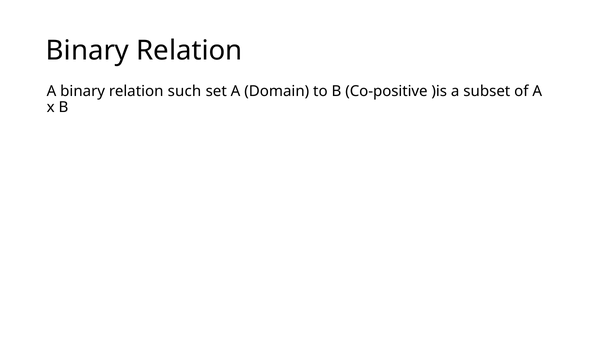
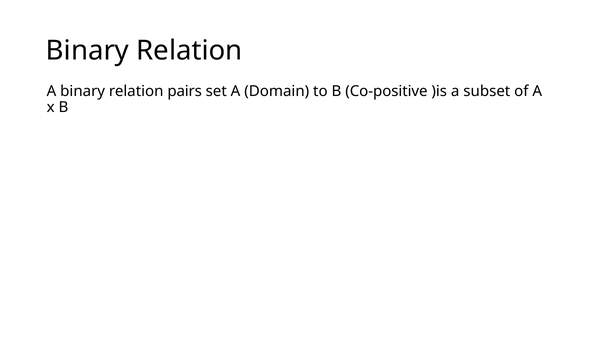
such: such -> pairs
